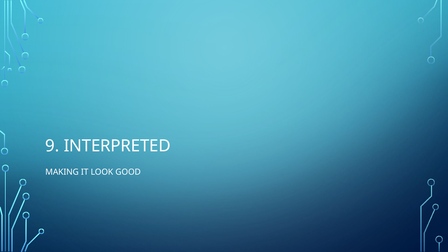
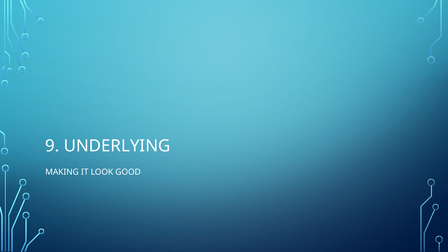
INTERPRETED: INTERPRETED -> UNDERLYING
